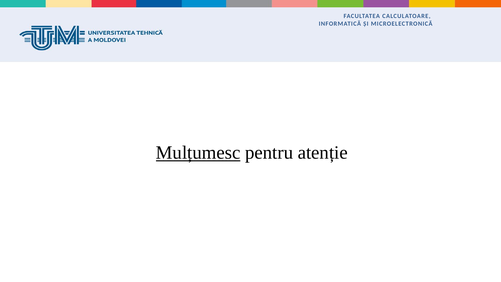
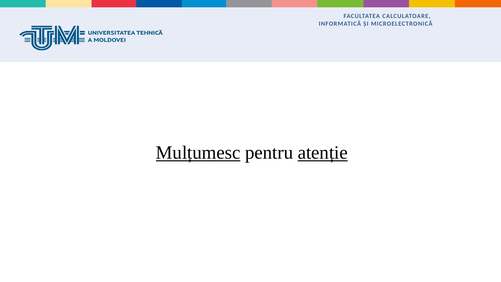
atenție underline: none -> present
